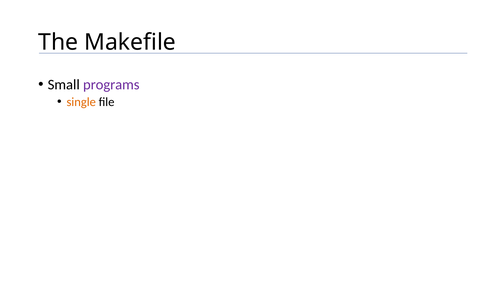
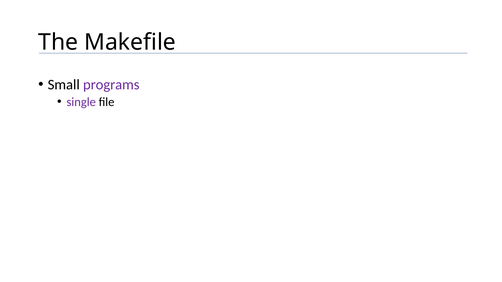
single colour: orange -> purple
